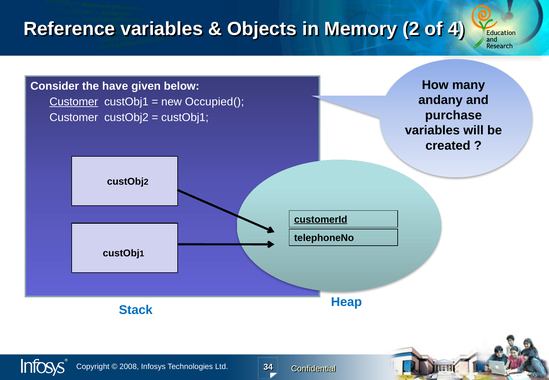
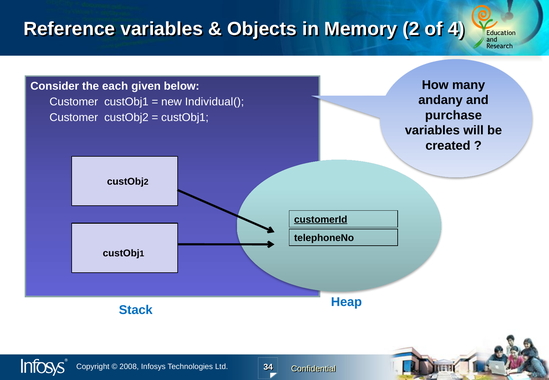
have: have -> each
Customer at (74, 102) underline: present -> none
Occupied(: Occupied( -> Individual(
